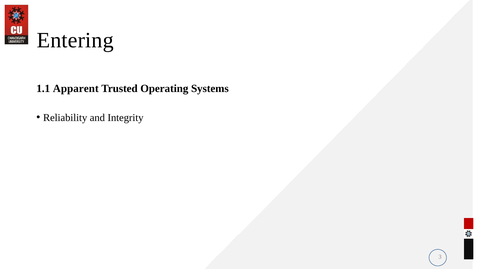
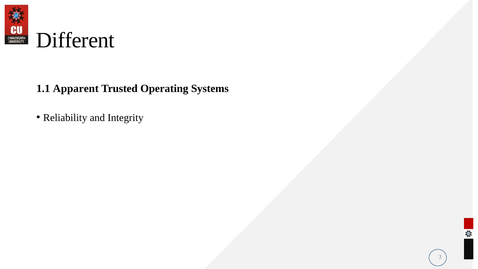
Entering: Entering -> Different
